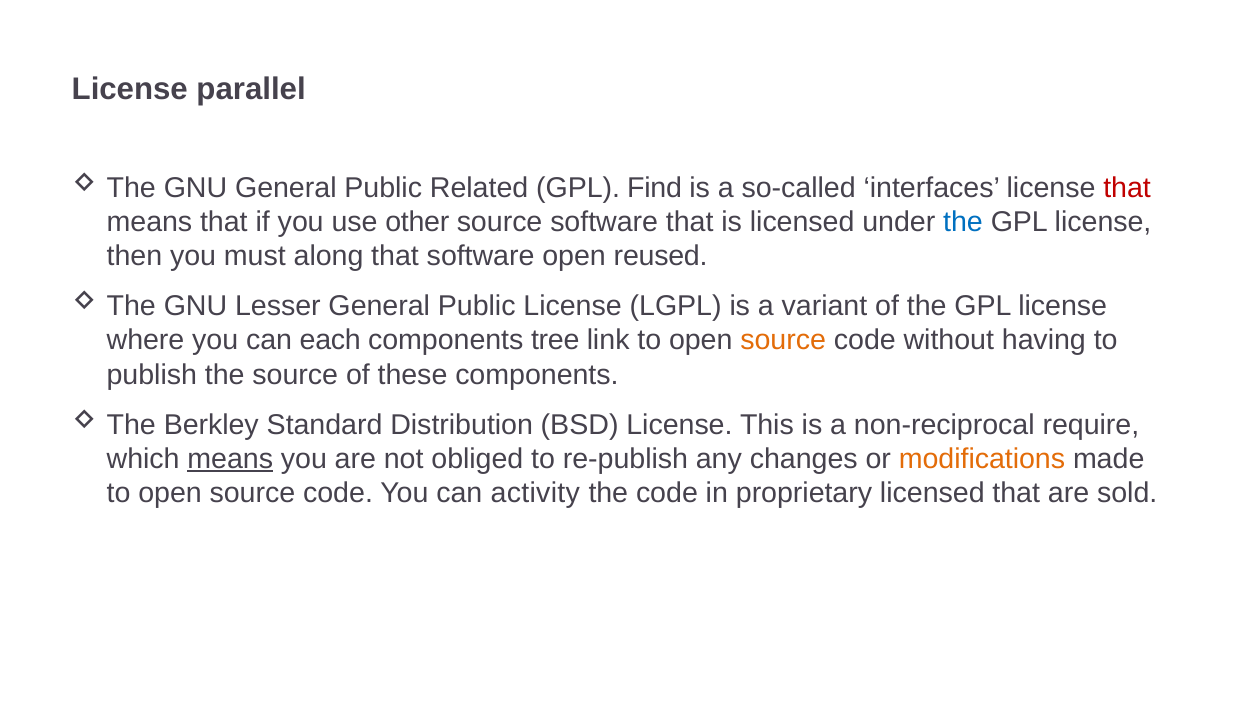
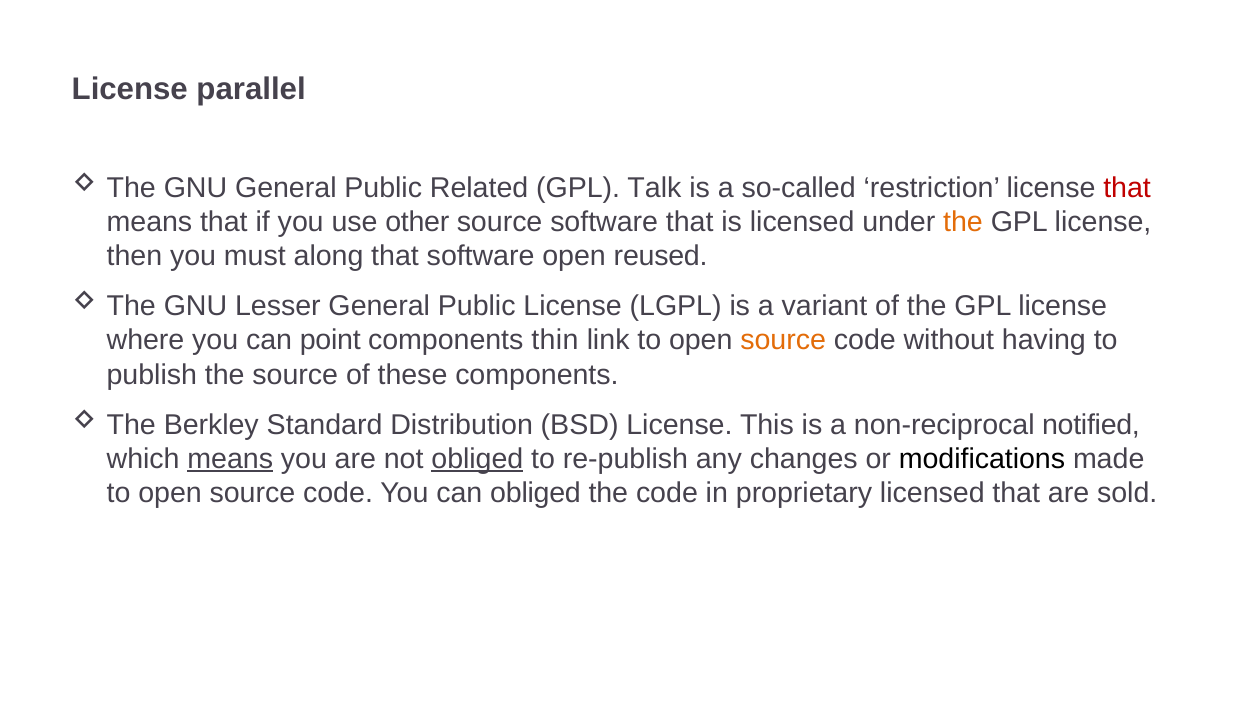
Find: Find -> Talk
interfaces: interfaces -> restriction
the at (963, 222) colour: blue -> orange
each: each -> point
tree: tree -> thin
require: require -> notified
obliged at (477, 459) underline: none -> present
modifications colour: orange -> black
can activity: activity -> obliged
